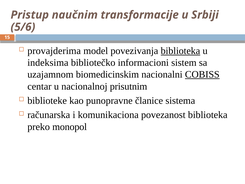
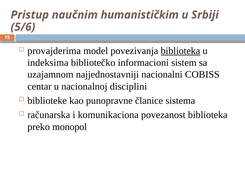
transformacije: transformacije -> humanističkim
biomedicinskim: biomedicinskim -> najjednostavniji
COBISS underline: present -> none
prisutnim: prisutnim -> disciplini
